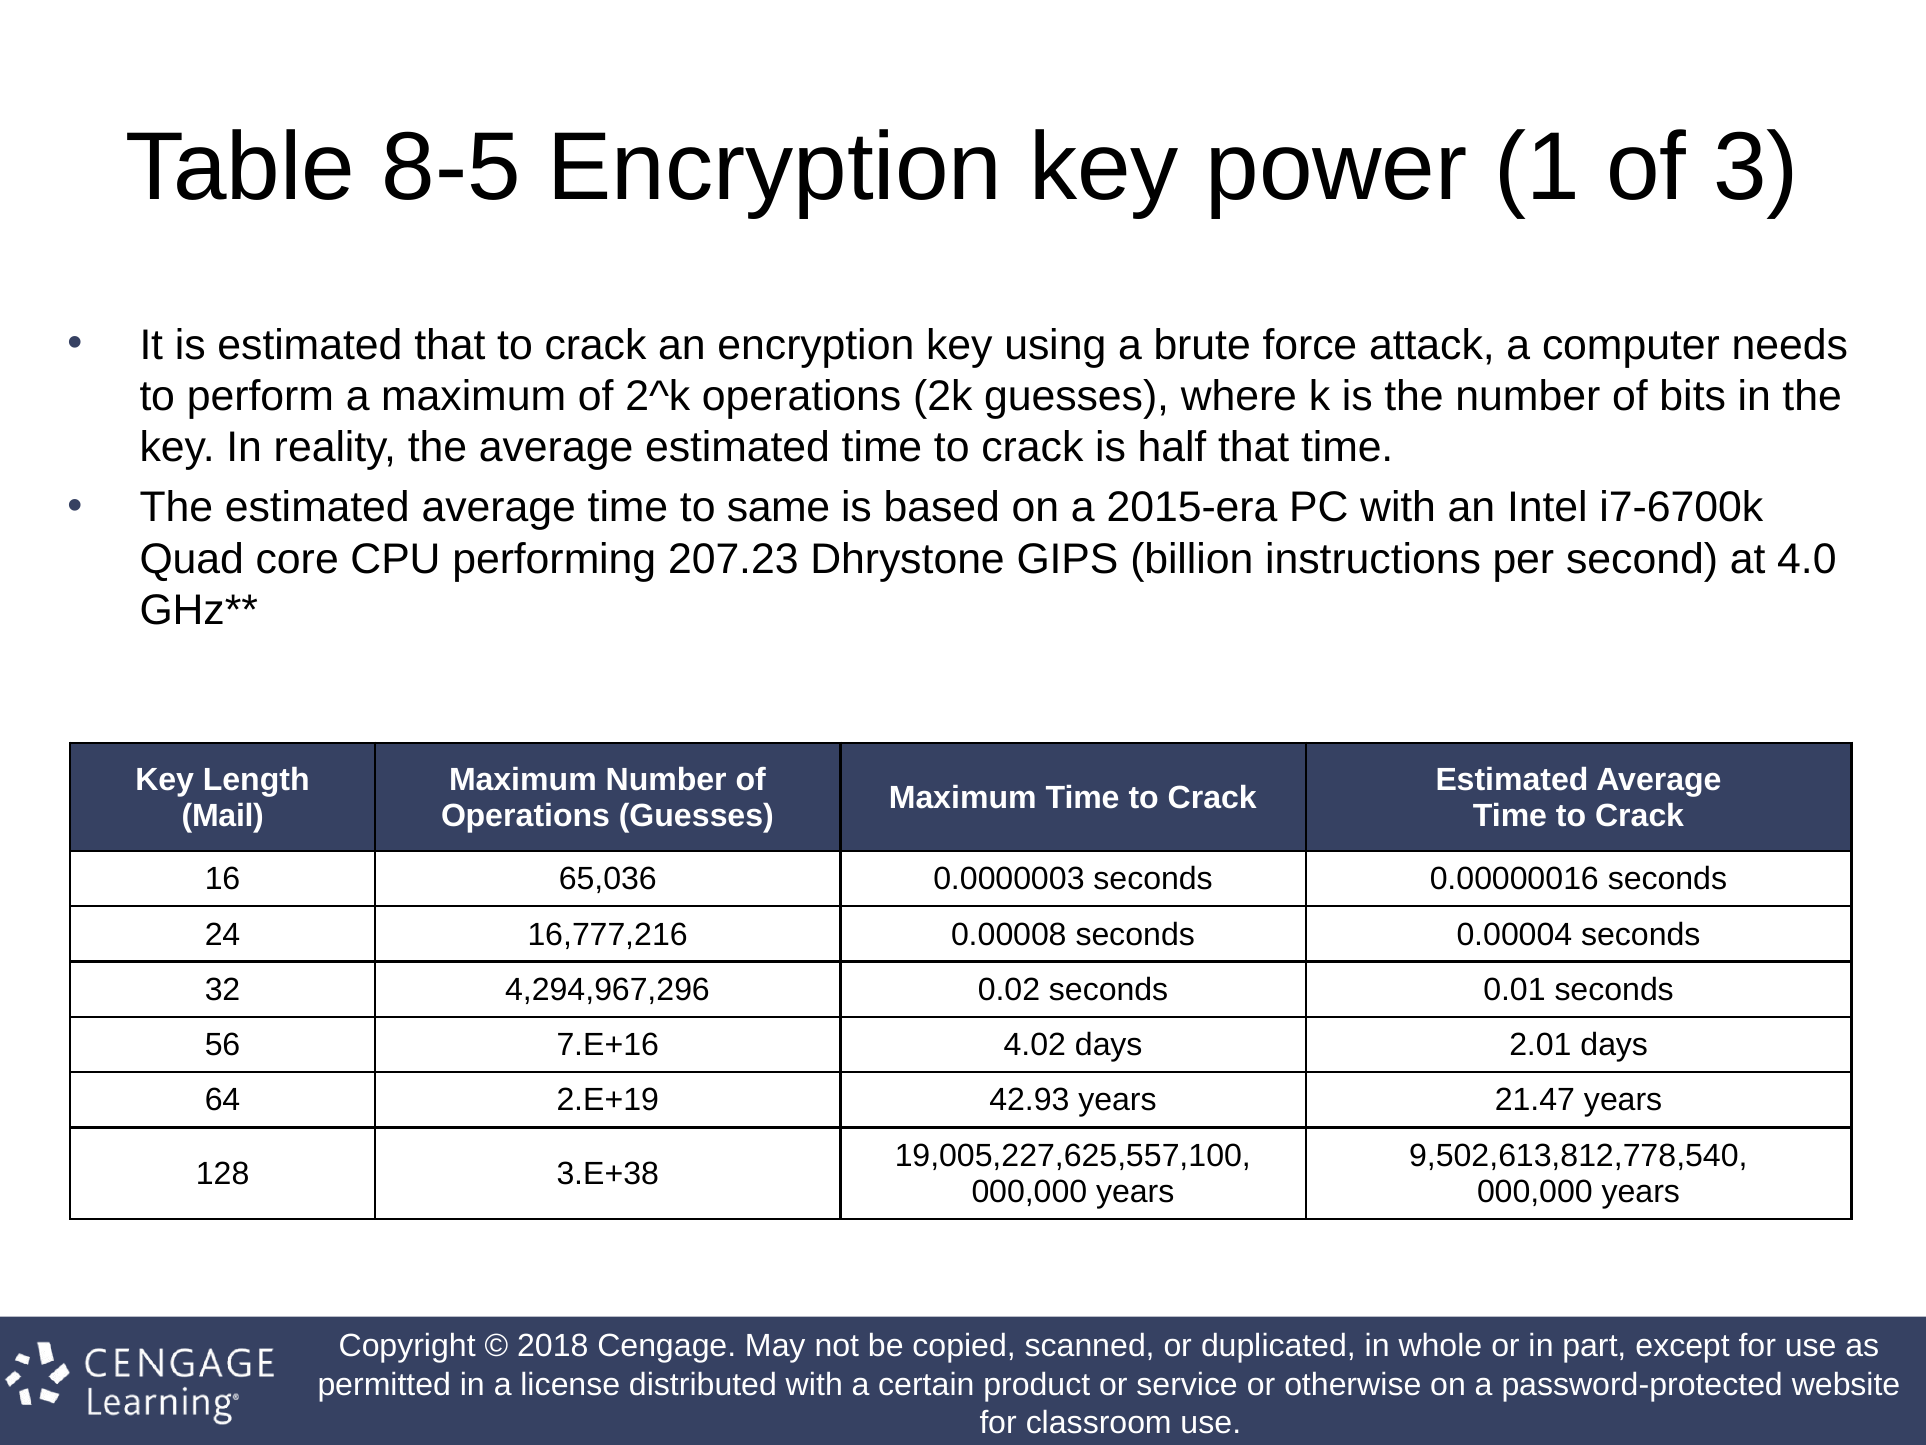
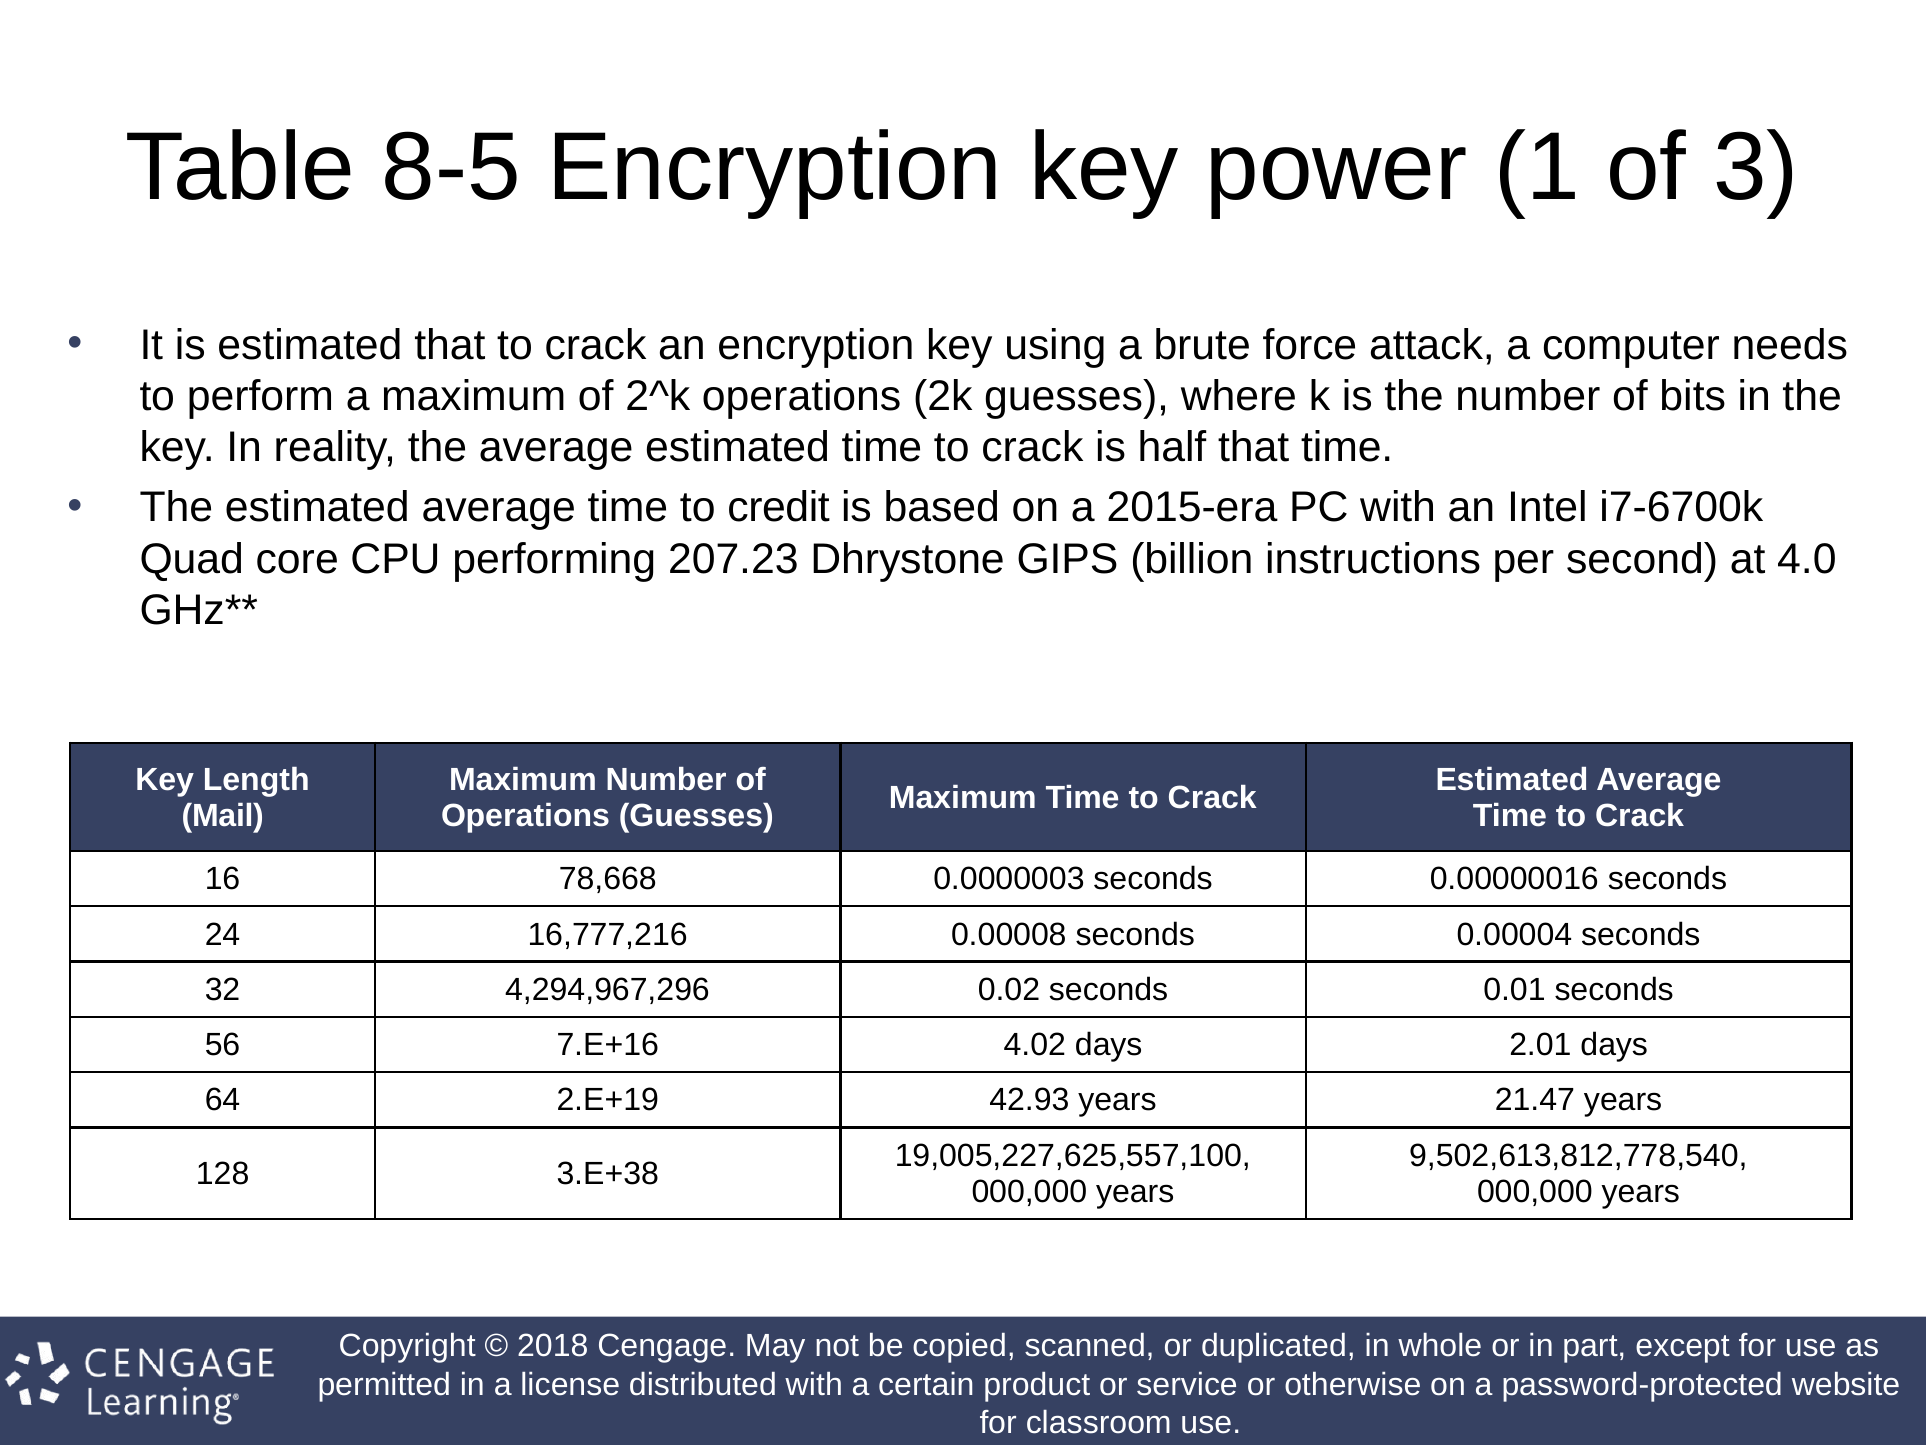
same: same -> credit
65,036: 65,036 -> 78,668
